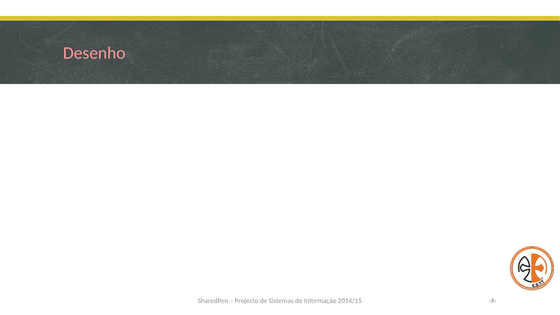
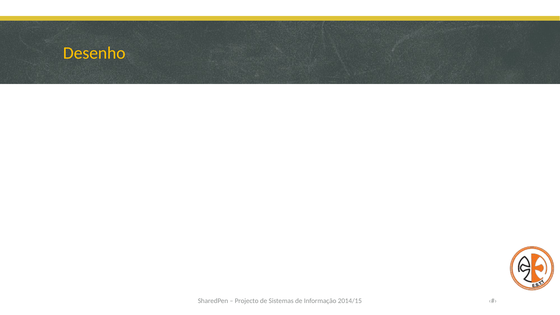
Desenho colour: pink -> yellow
